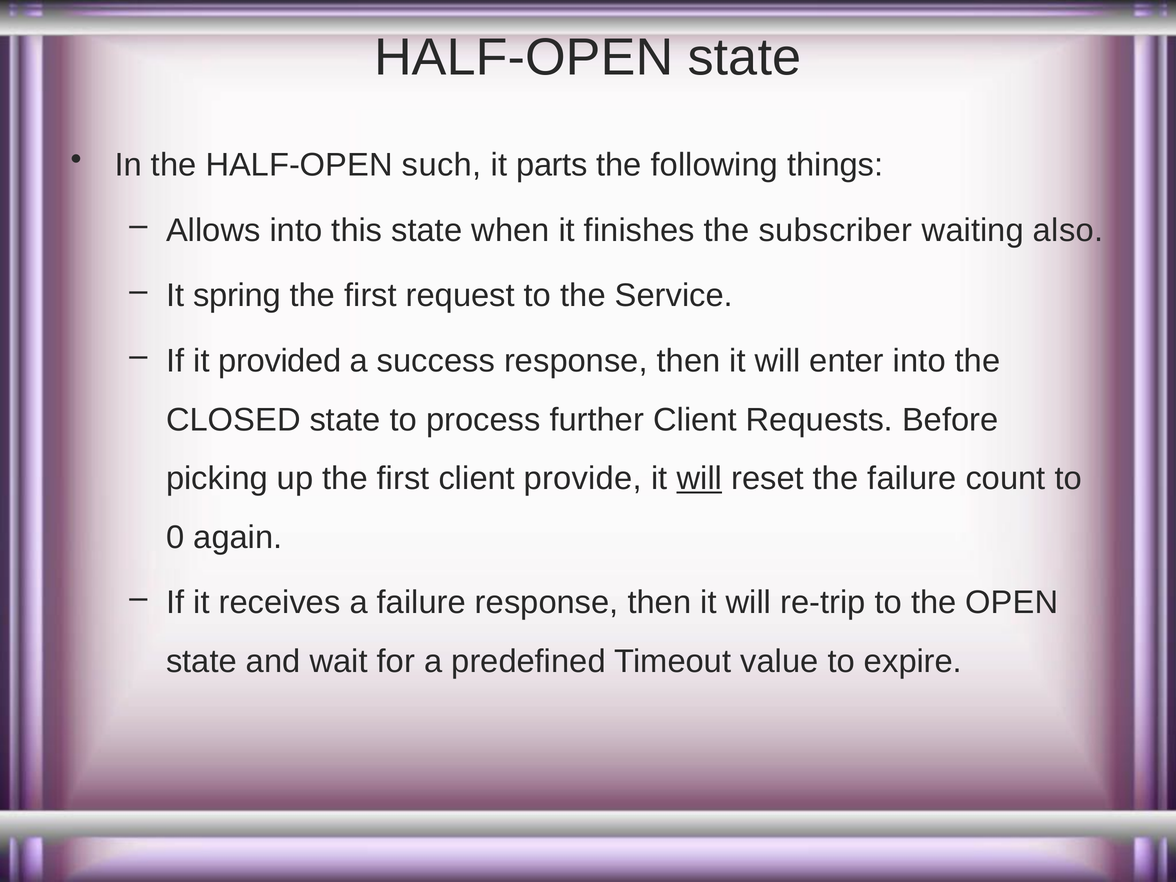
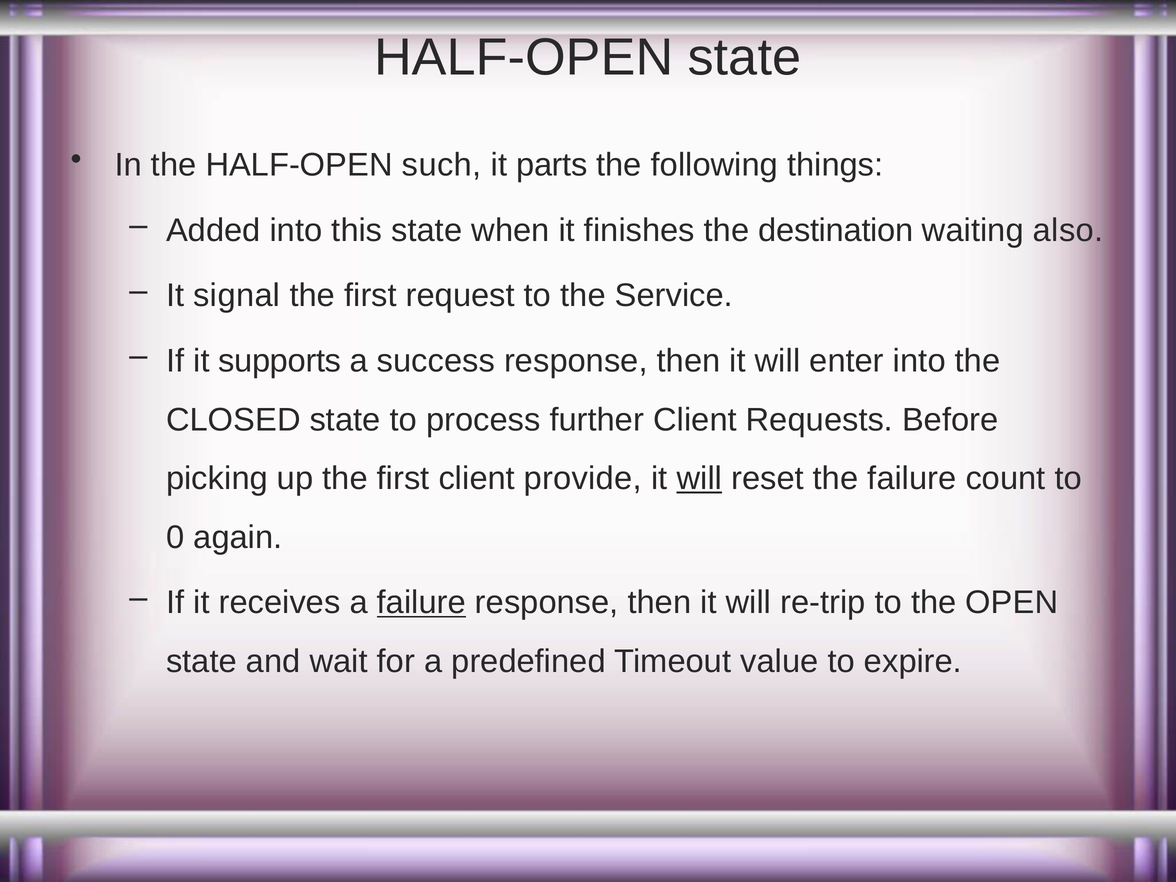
Allows: Allows -> Added
subscriber: subscriber -> destination
spring: spring -> signal
provided: provided -> supports
failure at (421, 603) underline: none -> present
